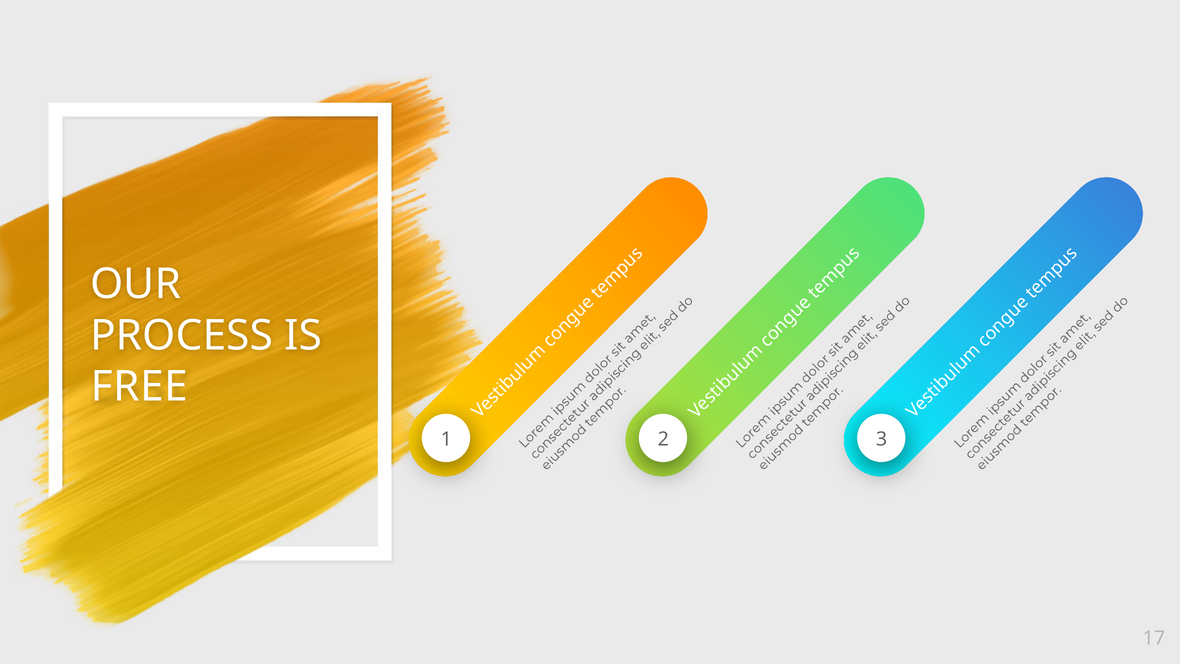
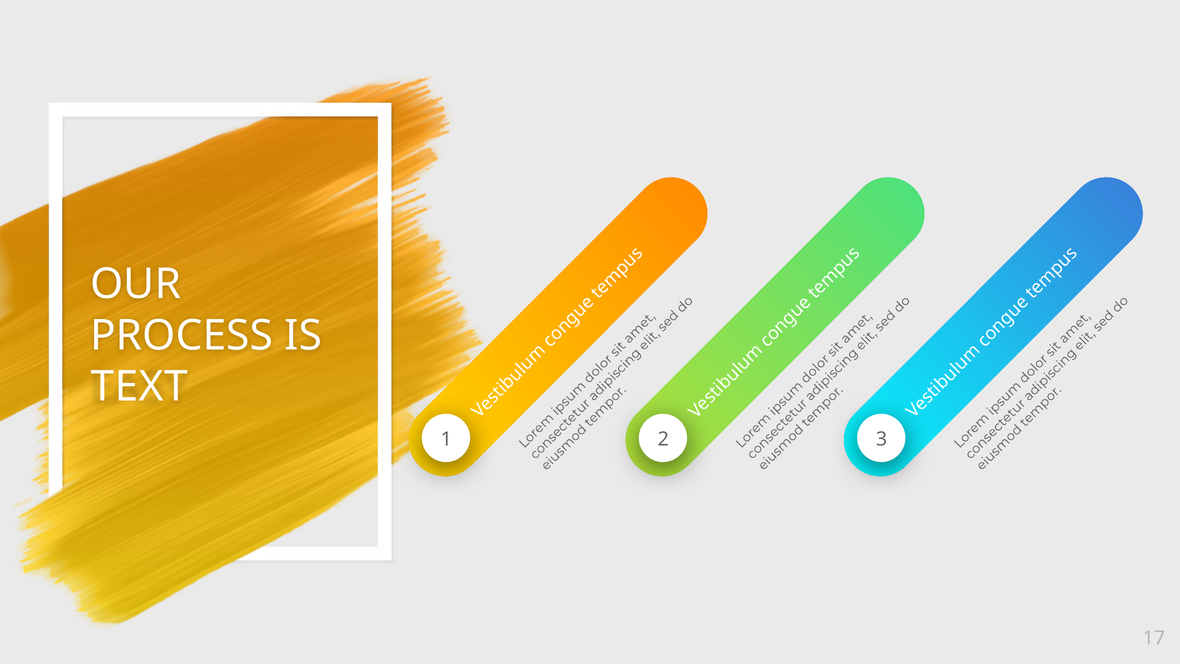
FREE: FREE -> TEXT
